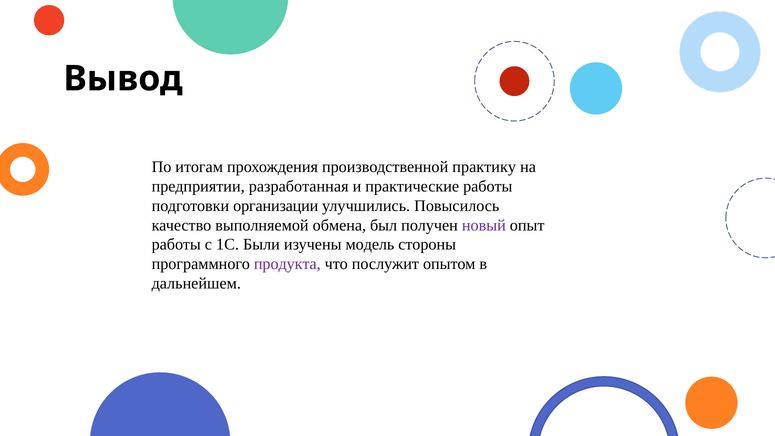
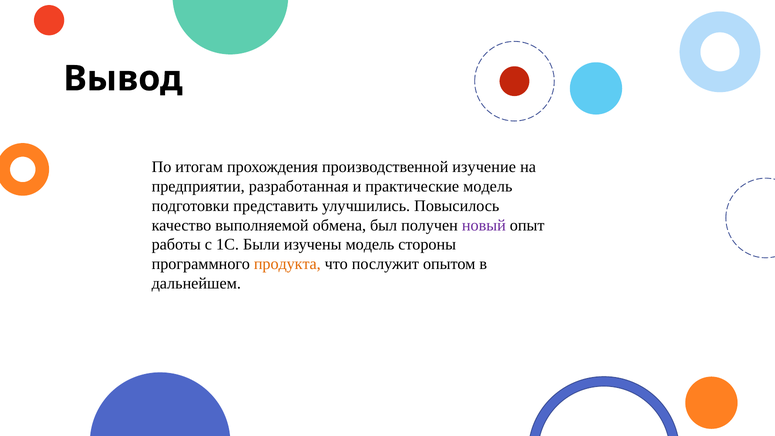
практику: практику -> изучение
практические работы: работы -> модель
организации: организации -> представить
продукта colour: purple -> orange
